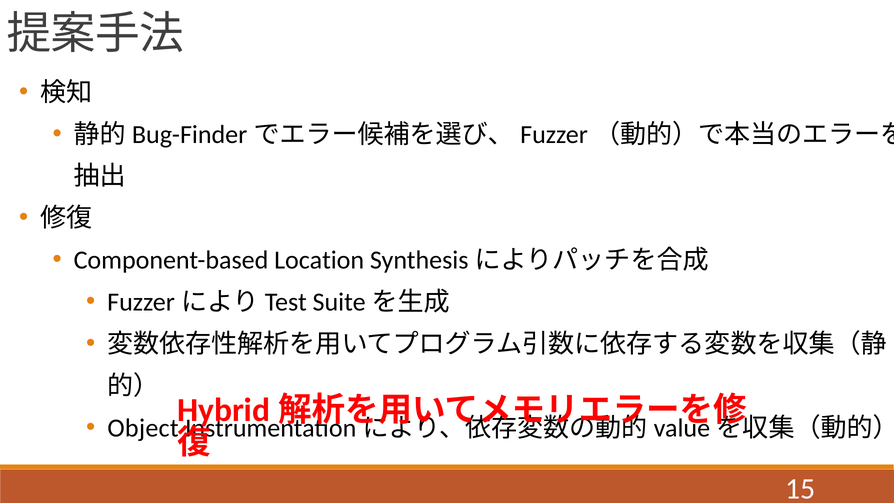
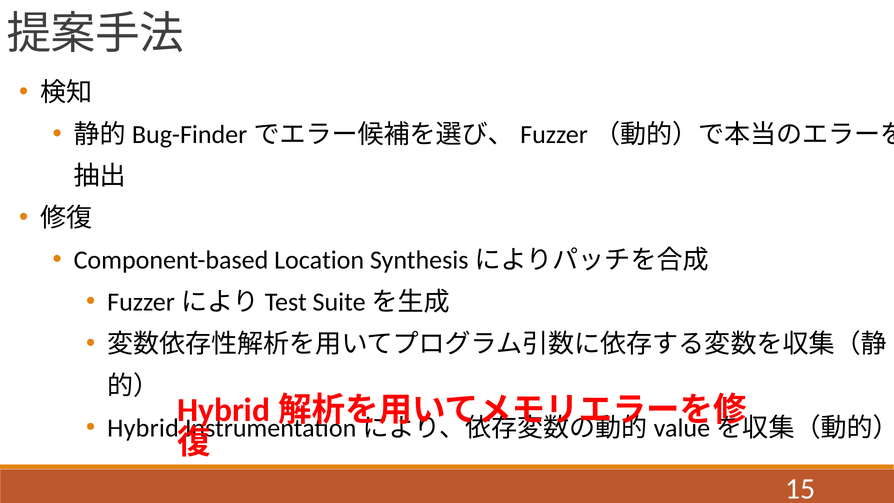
Object: Object -> Hybrid
